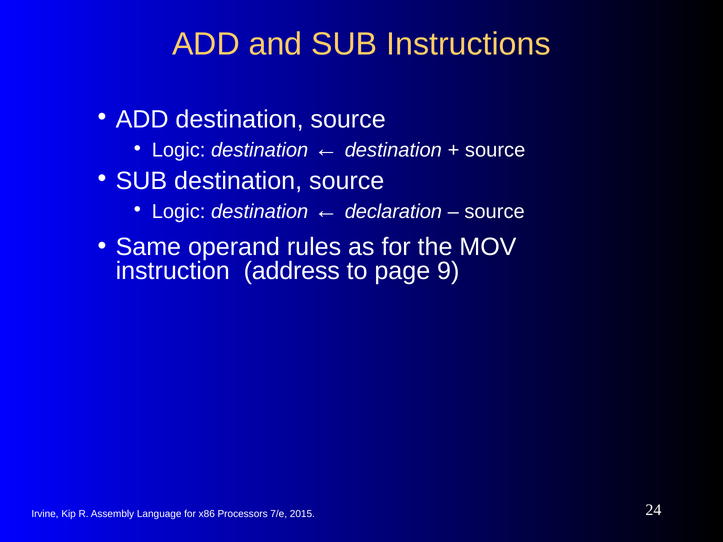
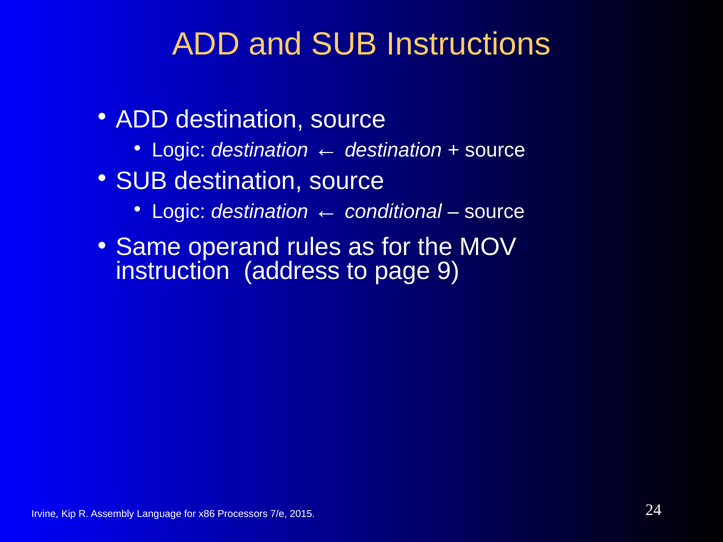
declaration: declaration -> conditional
